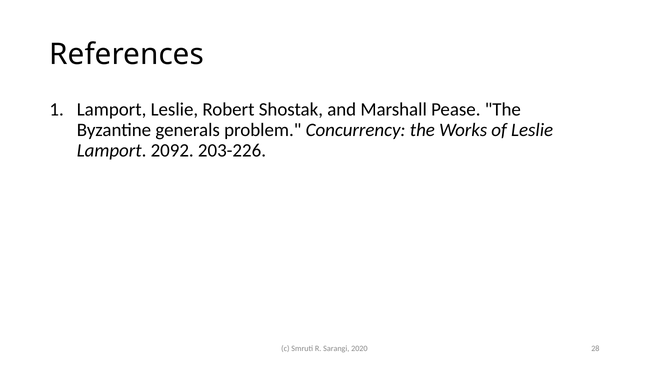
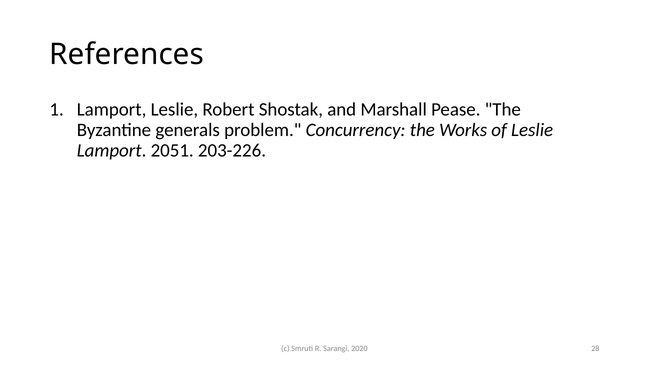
2092: 2092 -> 2051
